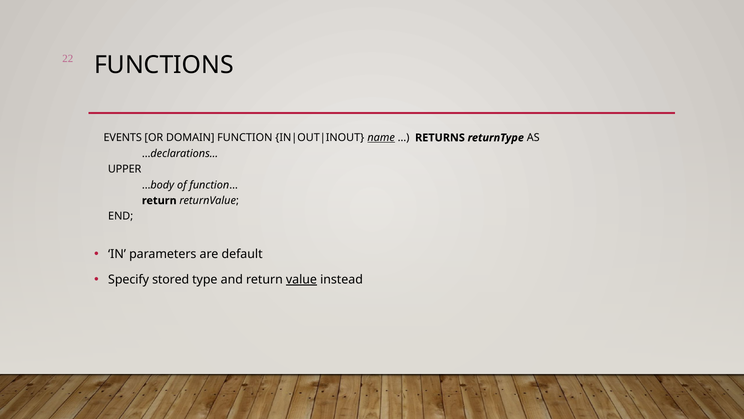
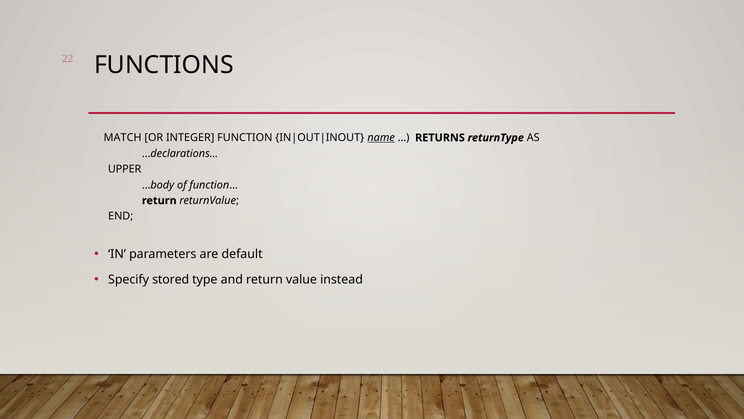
EVENTS: EVENTS -> MATCH
DOMAIN: DOMAIN -> INTEGER
value underline: present -> none
